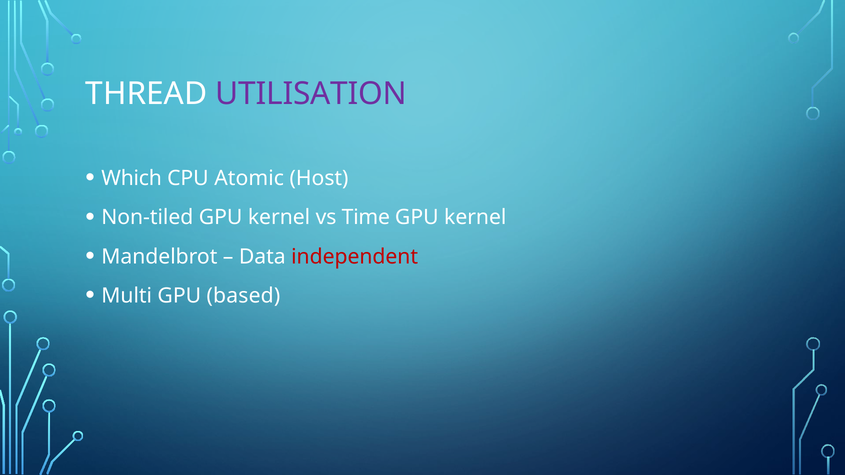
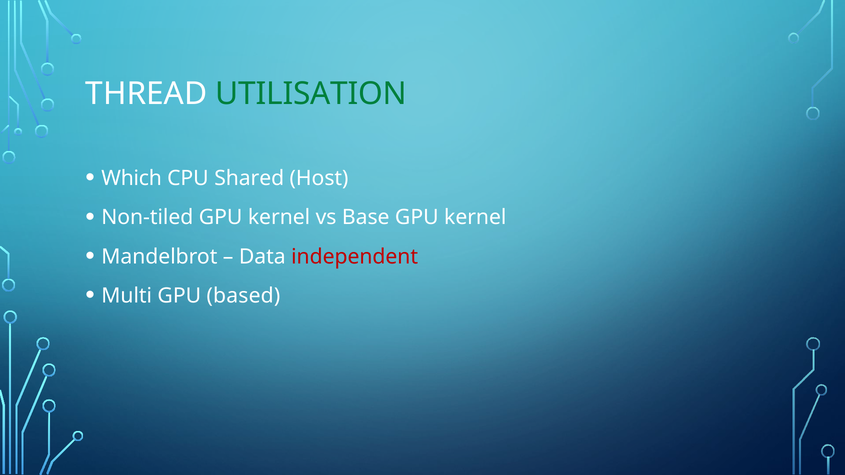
UTILISATION colour: purple -> green
Atomic: Atomic -> Shared
Time: Time -> Base
